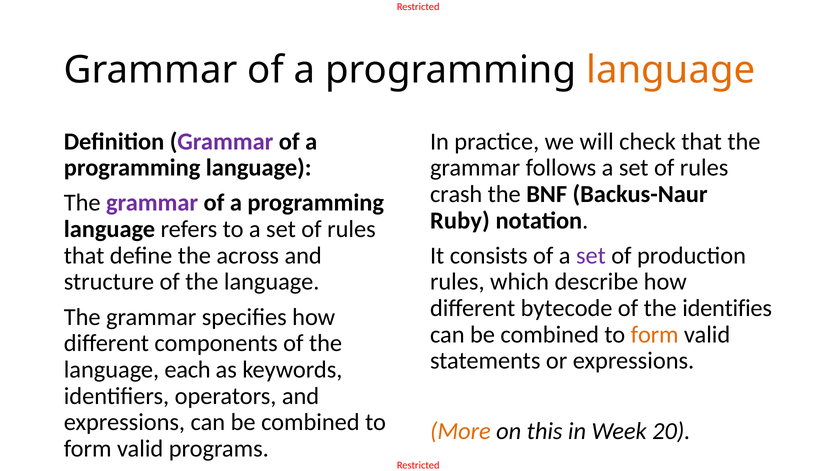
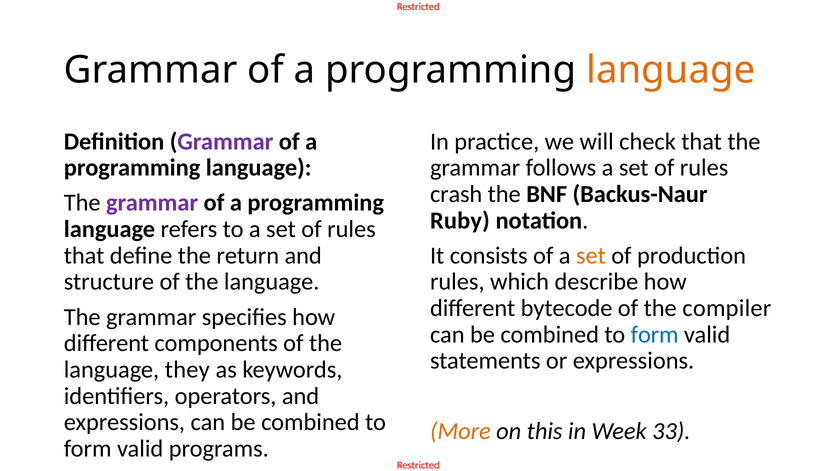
across: across -> return
set at (591, 255) colour: purple -> orange
identifies: identifies -> compiler
form at (655, 334) colour: orange -> blue
each: each -> they
20: 20 -> 33
